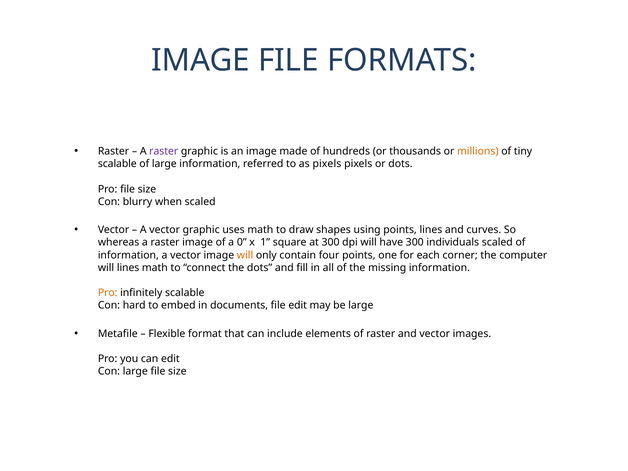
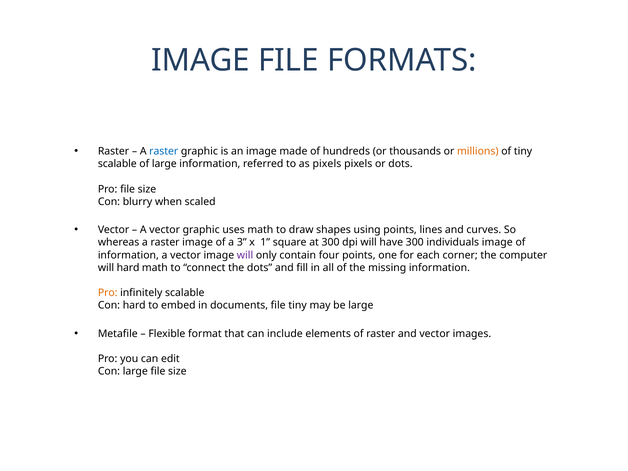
raster at (164, 151) colour: purple -> blue
0: 0 -> 3
individuals scaled: scaled -> image
will at (245, 255) colour: orange -> purple
will lines: lines -> hard
file edit: edit -> tiny
